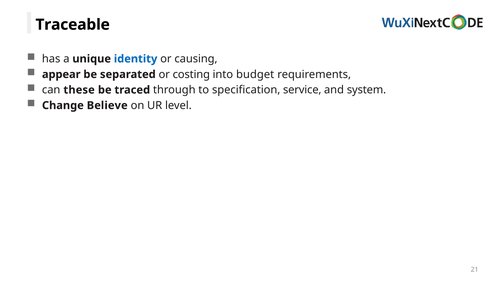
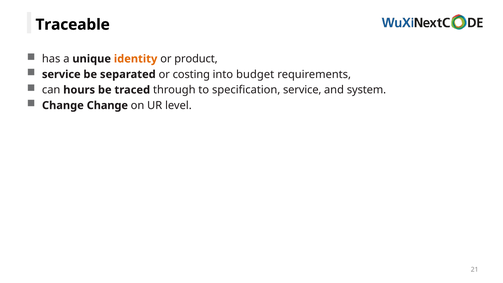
identity colour: blue -> orange
causing: causing -> product
appear at (61, 74): appear -> service
these: these -> hours
Change Believe: Believe -> Change
